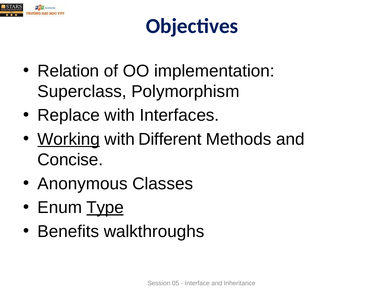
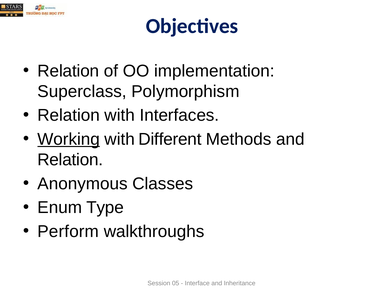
Replace at (69, 115): Replace -> Relation
Concise at (70, 160): Concise -> Relation
Type underline: present -> none
Benefits: Benefits -> Perform
